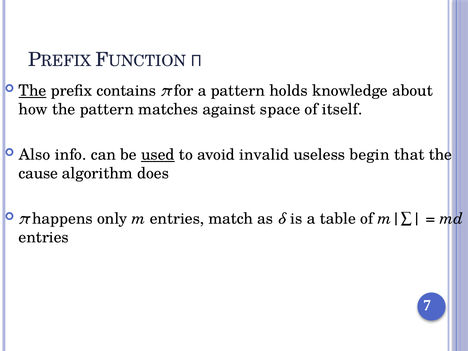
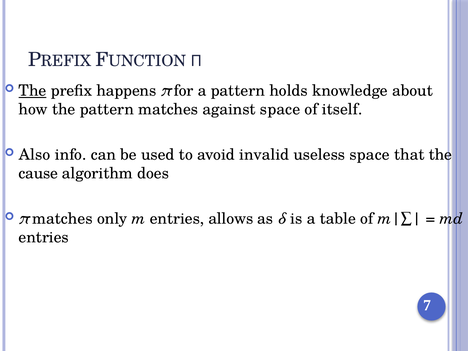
contains: contains -> happens
used underline: present -> none
useless begin: begin -> space
π happens: happens -> matches
match: match -> allows
